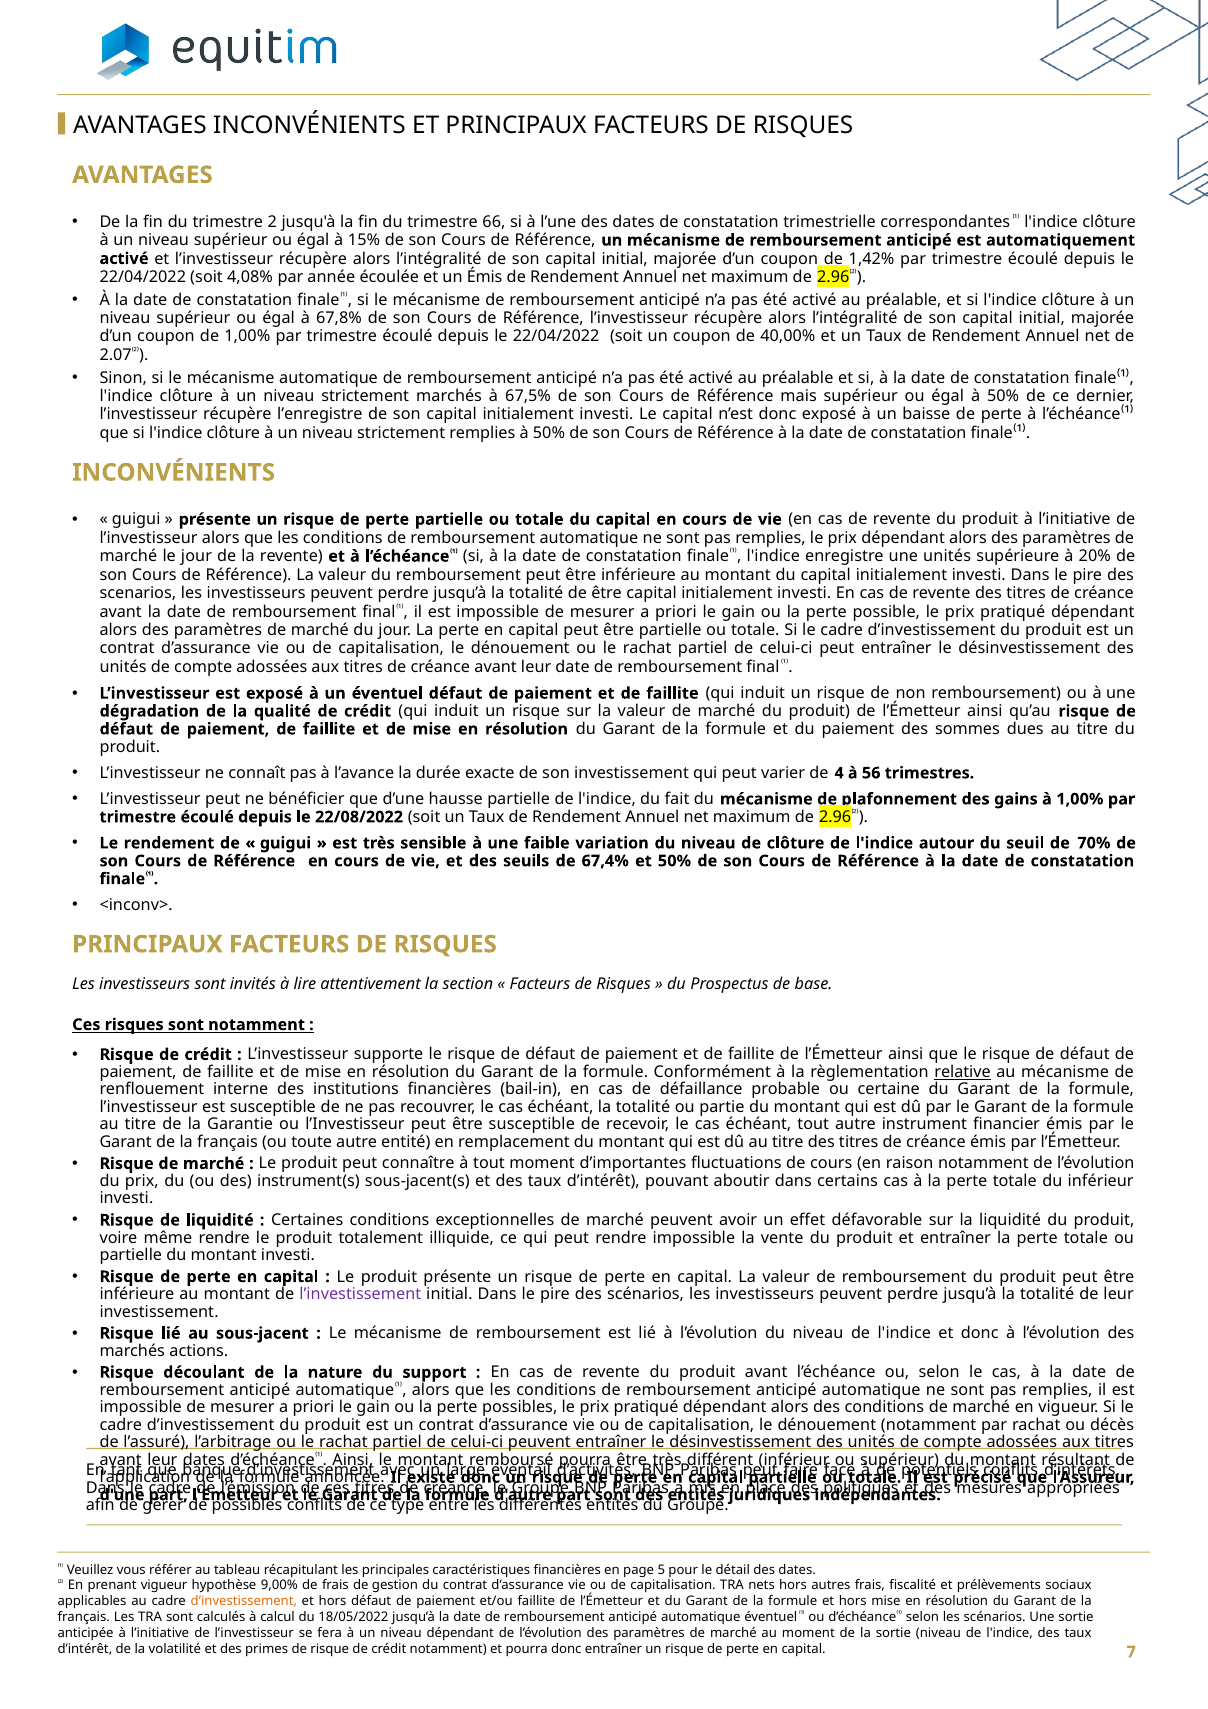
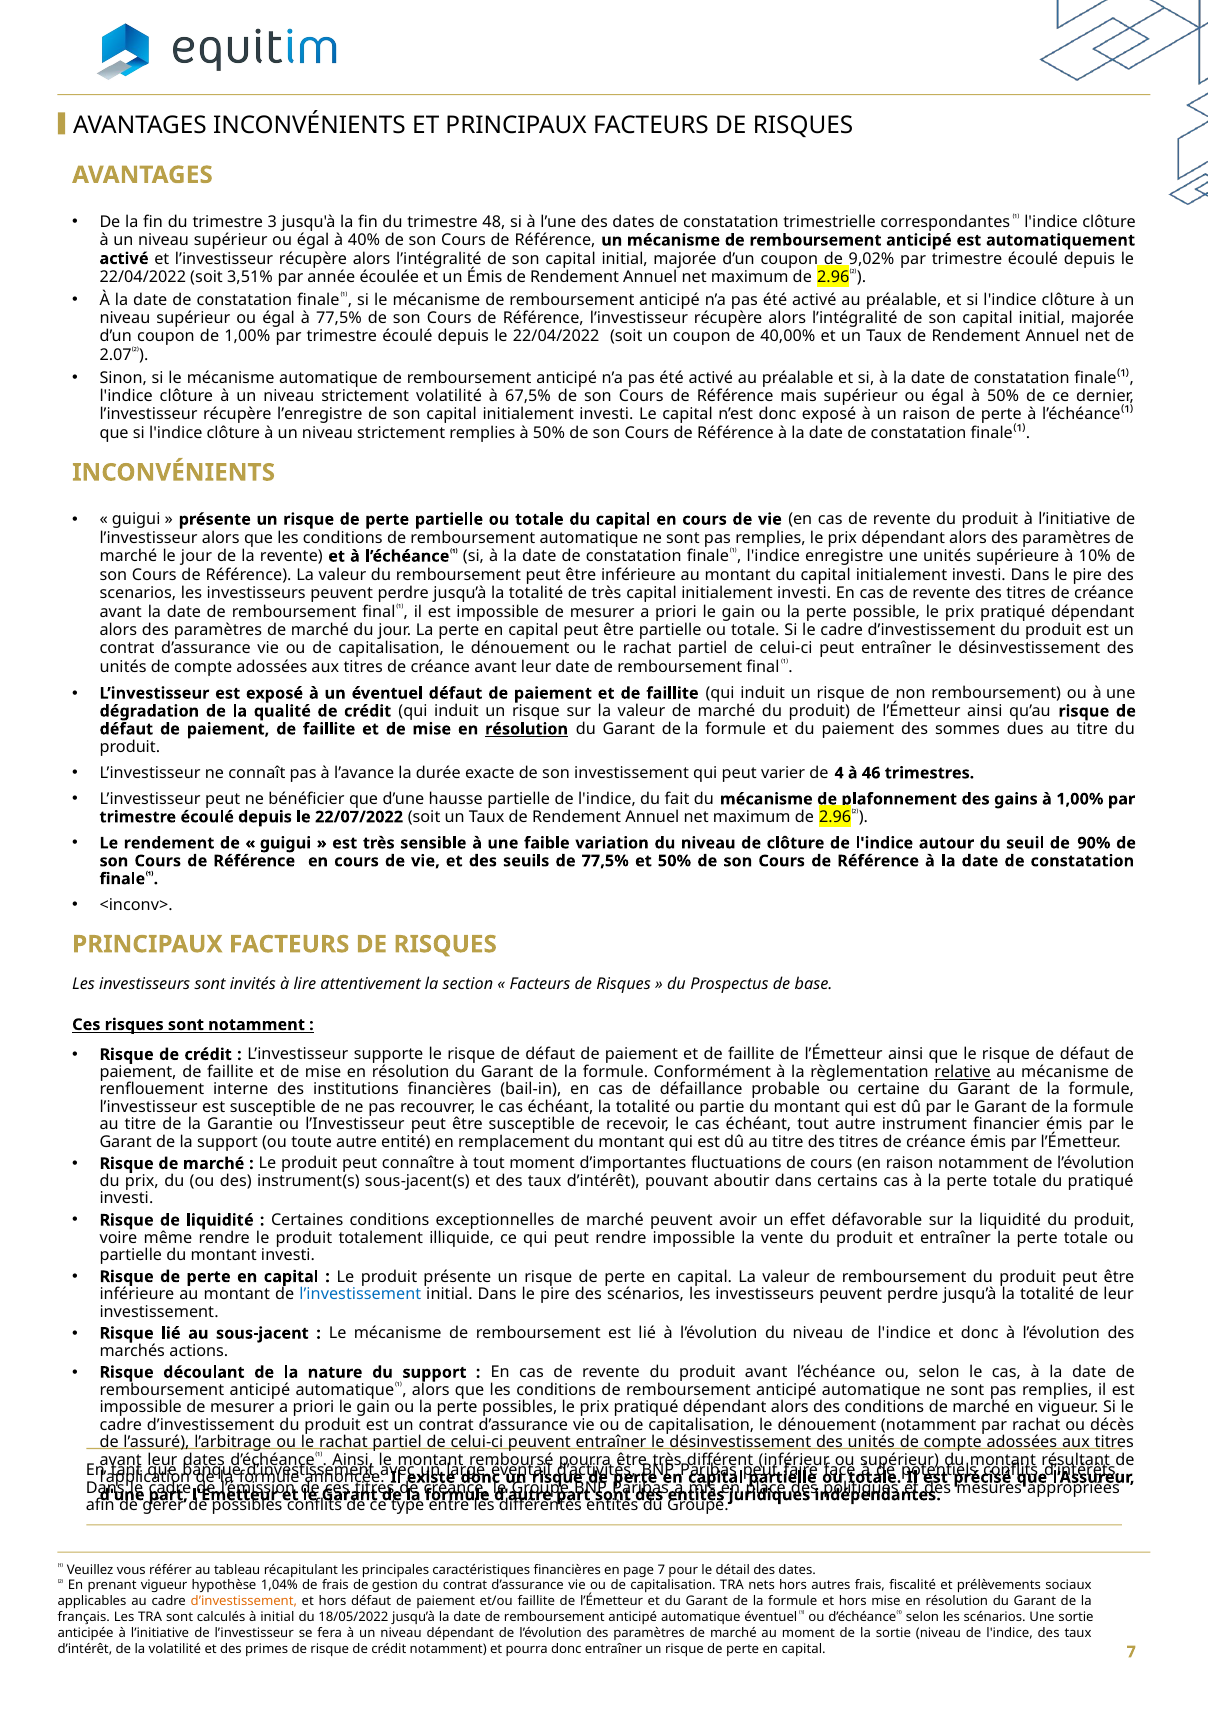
2: 2 -> 3
66: 66 -> 48
15%: 15% -> 40%
1,42%: 1,42% -> 9,02%
4,08%: 4,08% -> 3,51%
à 67,8%: 67,8% -> 77,5%
strictement marchés: marchés -> volatilité
un baisse: baisse -> raison
20%: 20% -> 10%
de être: être -> très
résolution at (527, 729) underline: none -> present
56: 56 -> 46
22/08/2022: 22/08/2022 -> 22/07/2022
70%: 70% -> 90%
de 67,4%: 67,4% -> 77,5%
français at (228, 1142): français -> support
du inférieur: inférieur -> pratiqué
l’investissement colour: purple -> blue
page 5: 5 -> 7
9,00%: 9,00% -> 1,04%
à calcul: calcul -> initial
